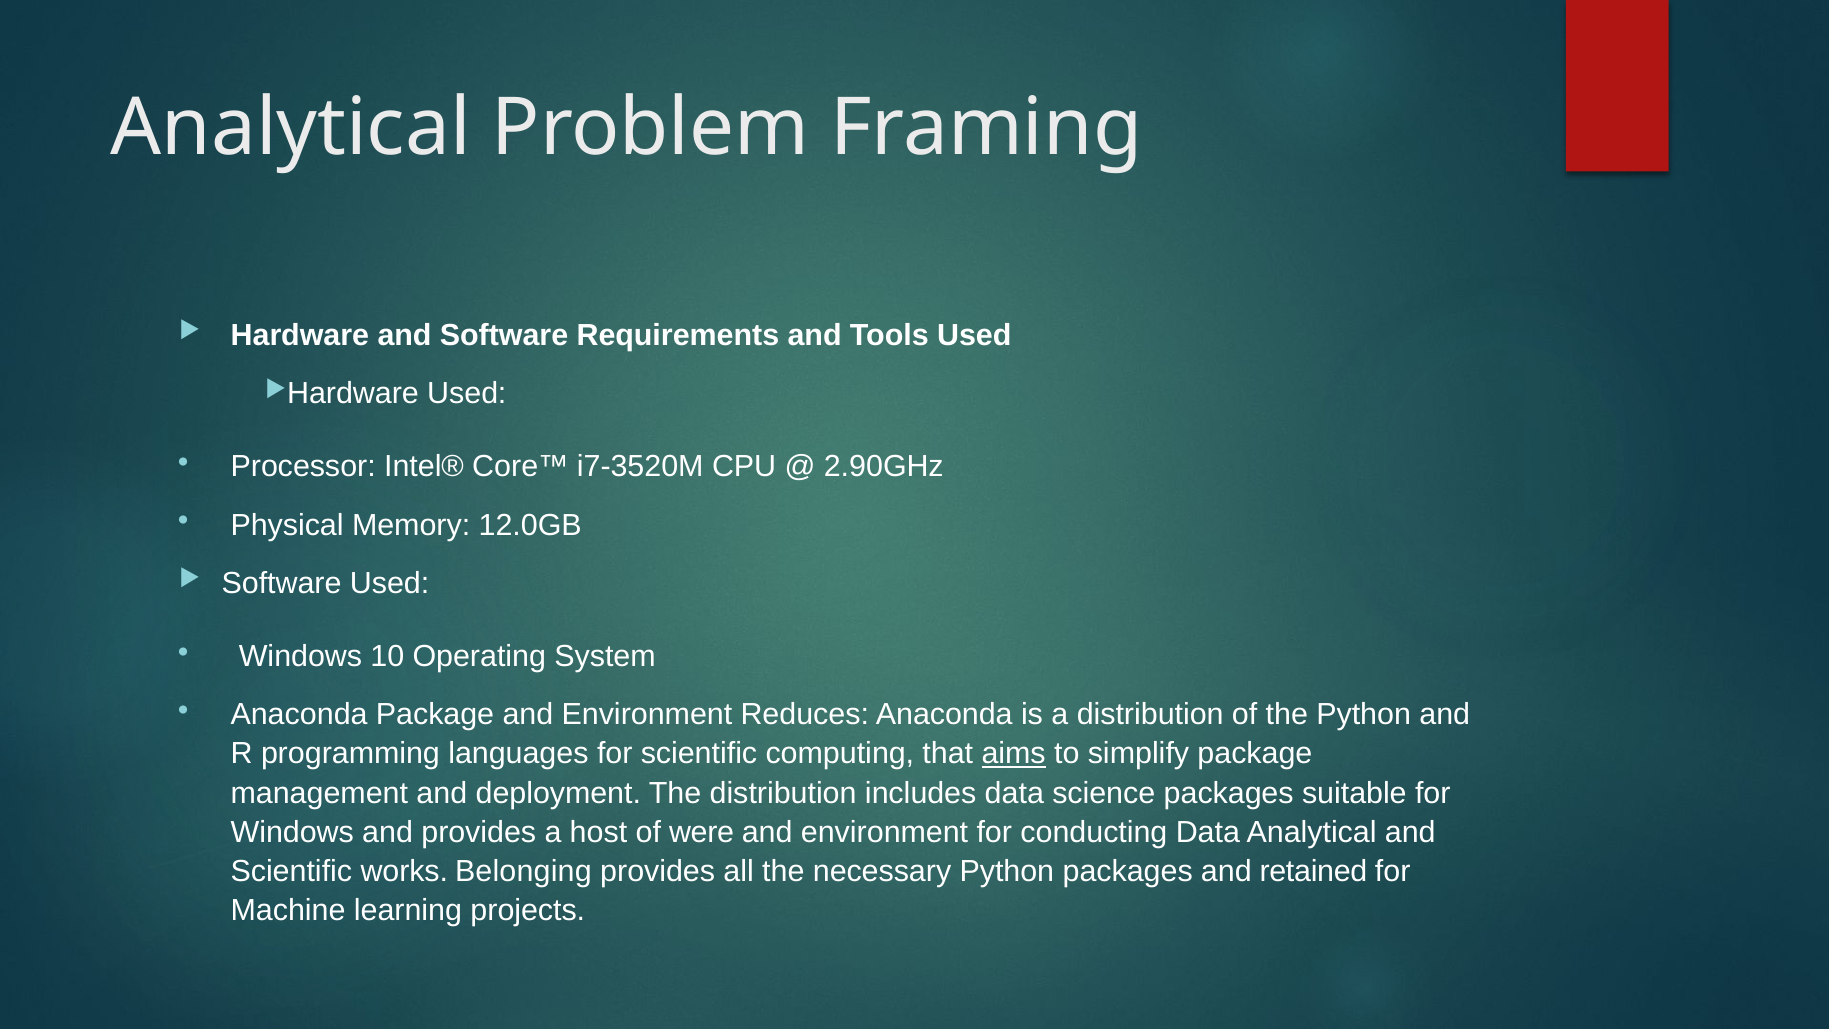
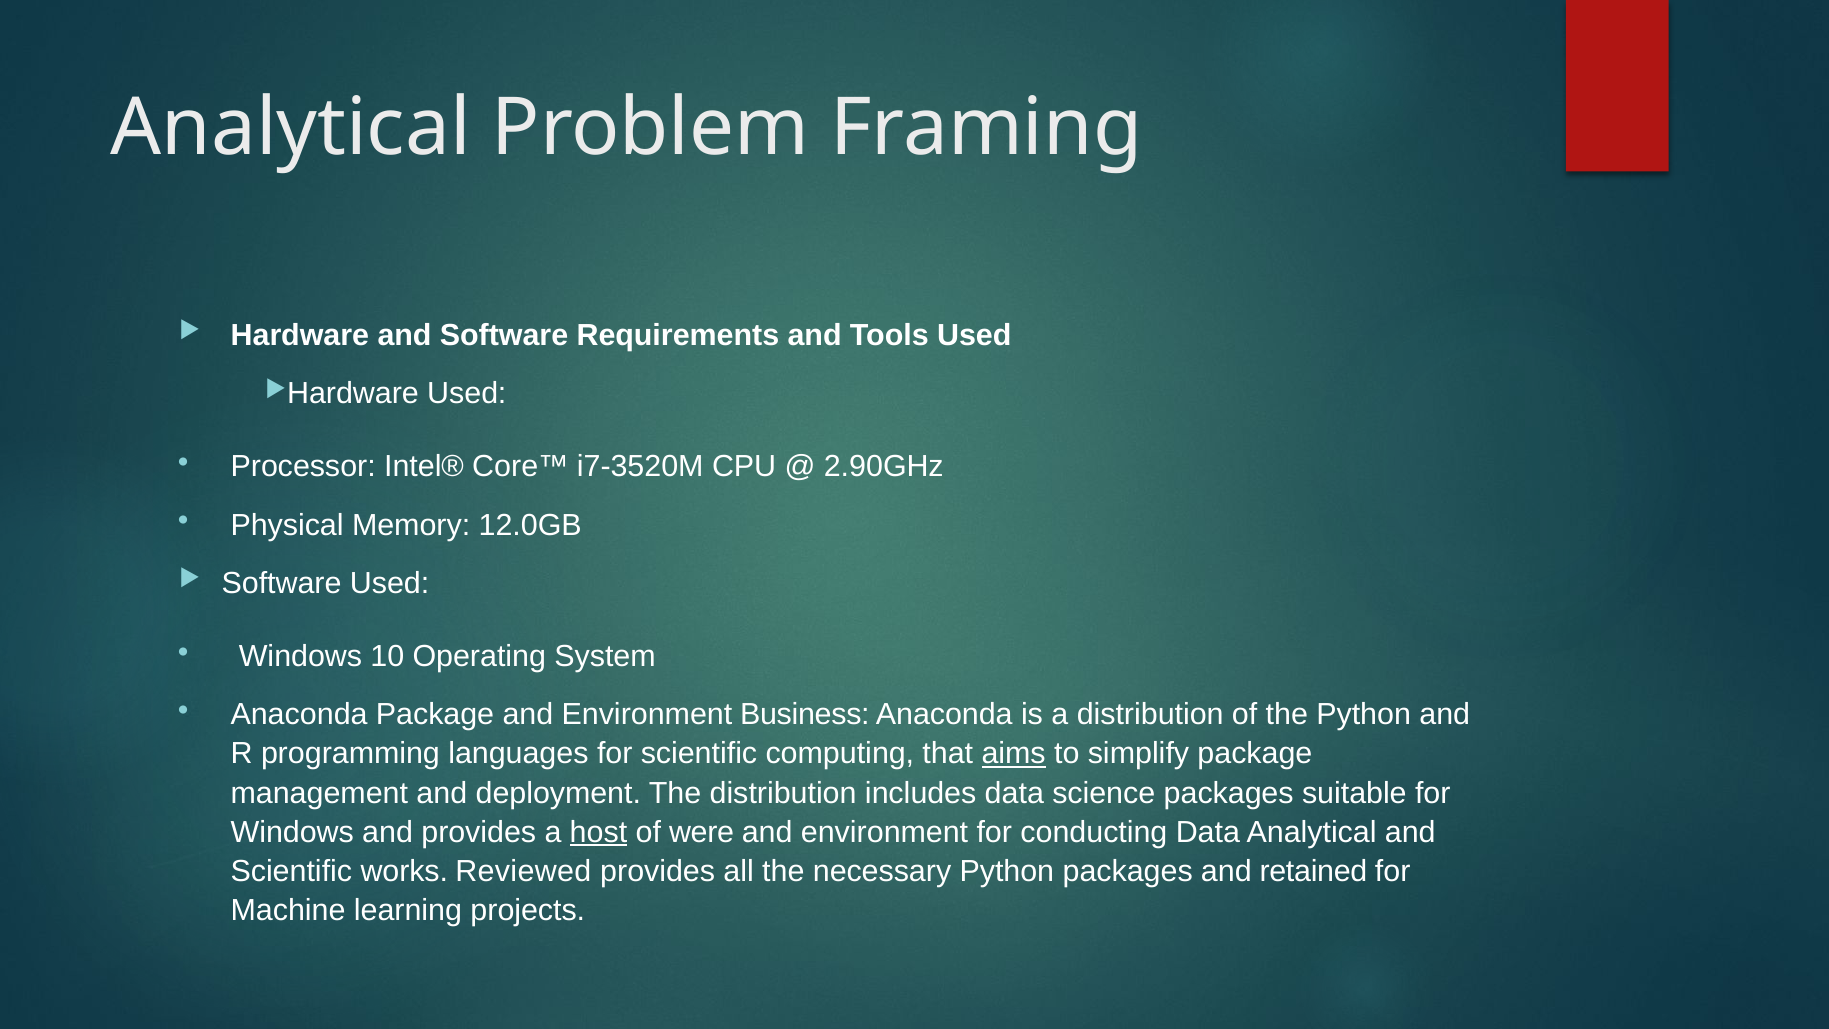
Reduces: Reduces -> Business
host underline: none -> present
Belonging: Belonging -> Reviewed
